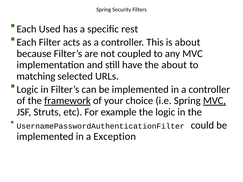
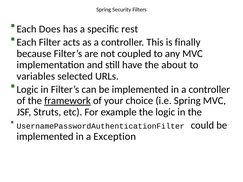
Used: Used -> Does
is about: about -> finally
matching: matching -> variables
MVC at (214, 101) underline: present -> none
